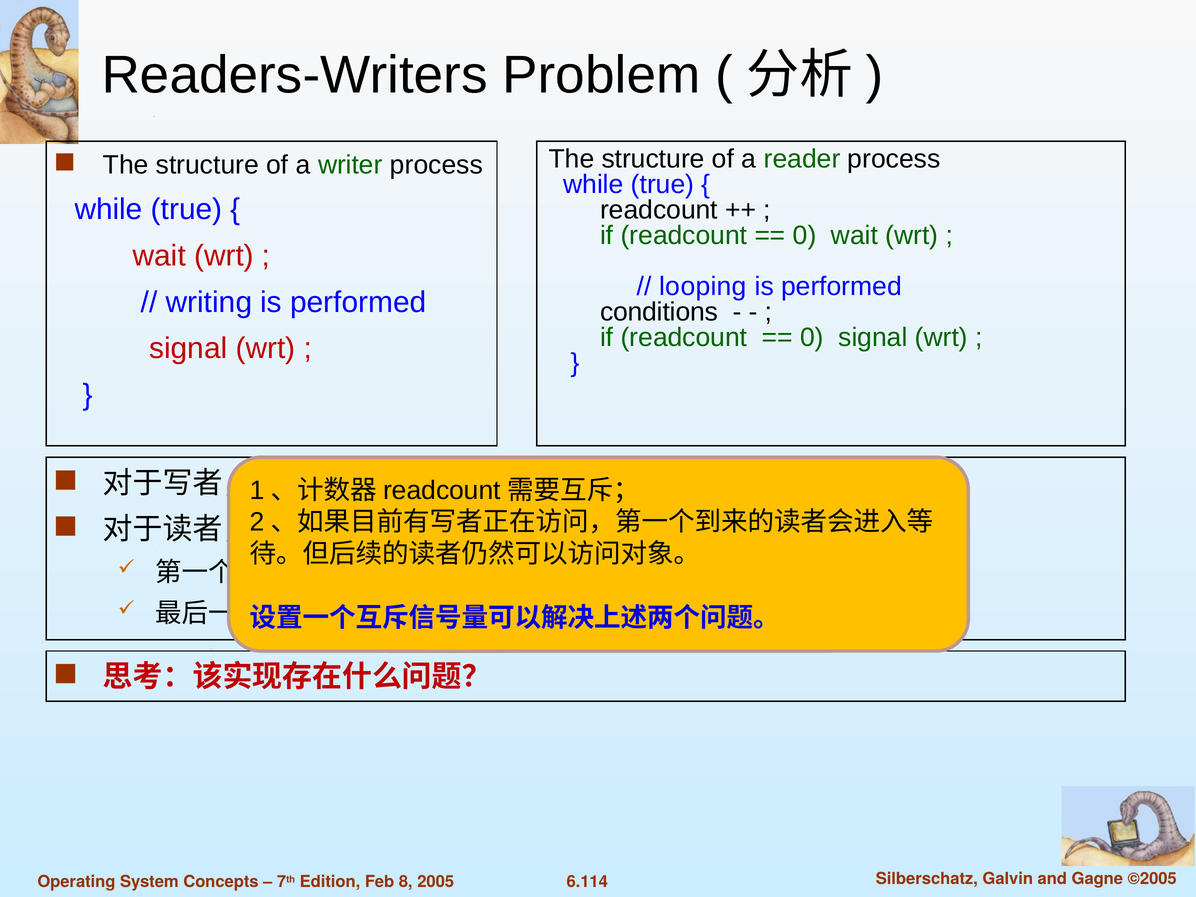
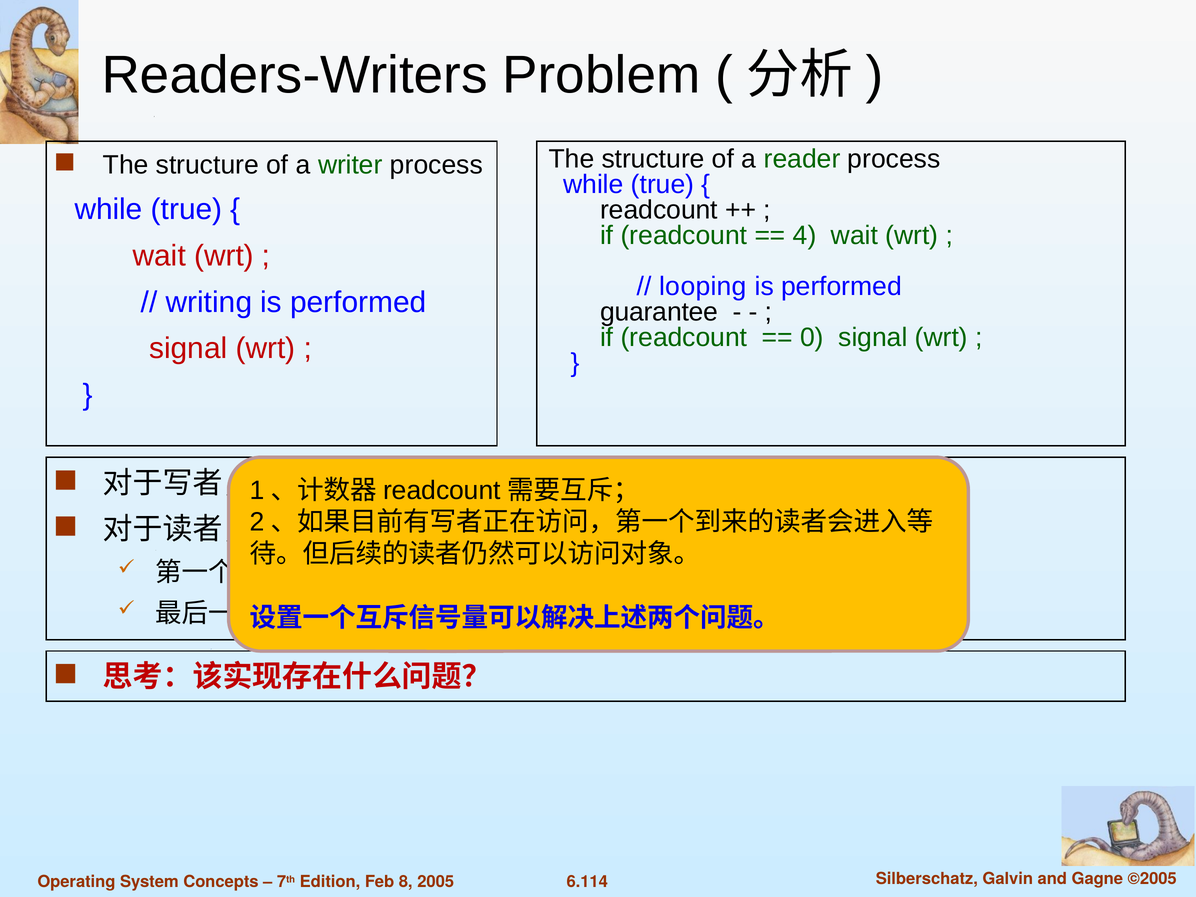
0 at (805, 236): 0 -> 4
conditions: conditions -> guarantee
